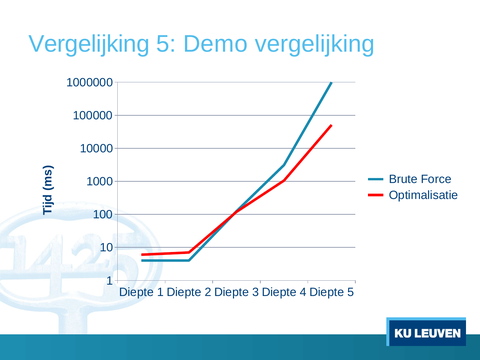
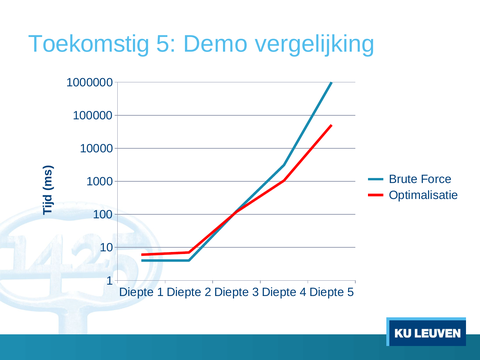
Vergelijking at (89, 44): Vergelijking -> Toekomstig
